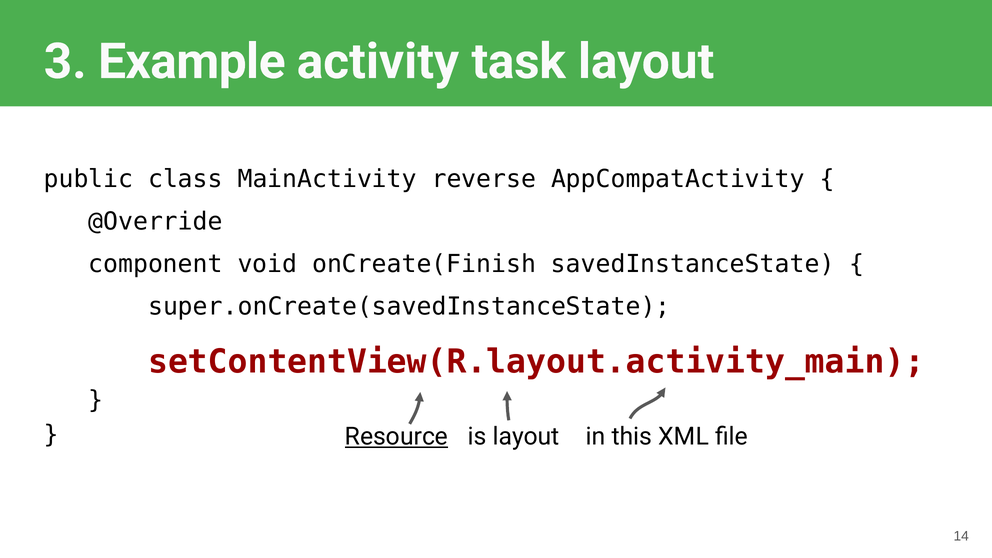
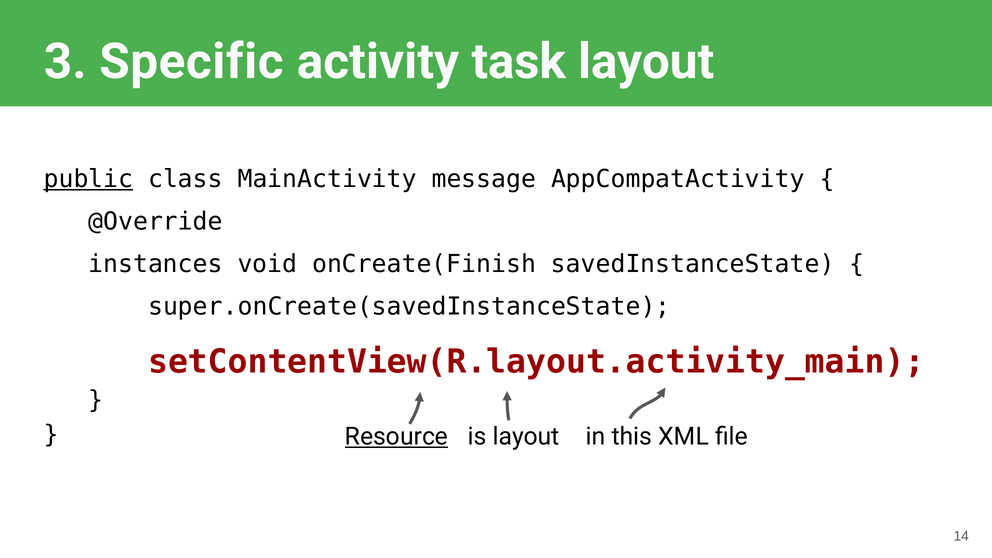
Example: Example -> Specific
public underline: none -> present
reverse: reverse -> message
component: component -> instances
